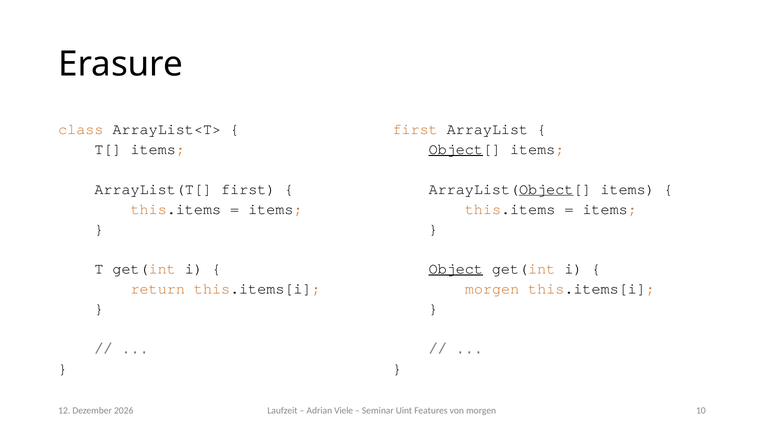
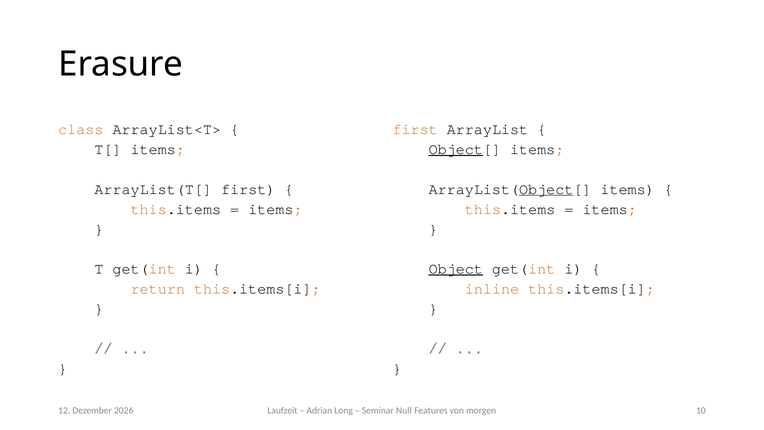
morgen at (492, 289): morgen -> inline
Viele: Viele -> Long
Uint: Uint -> Null
